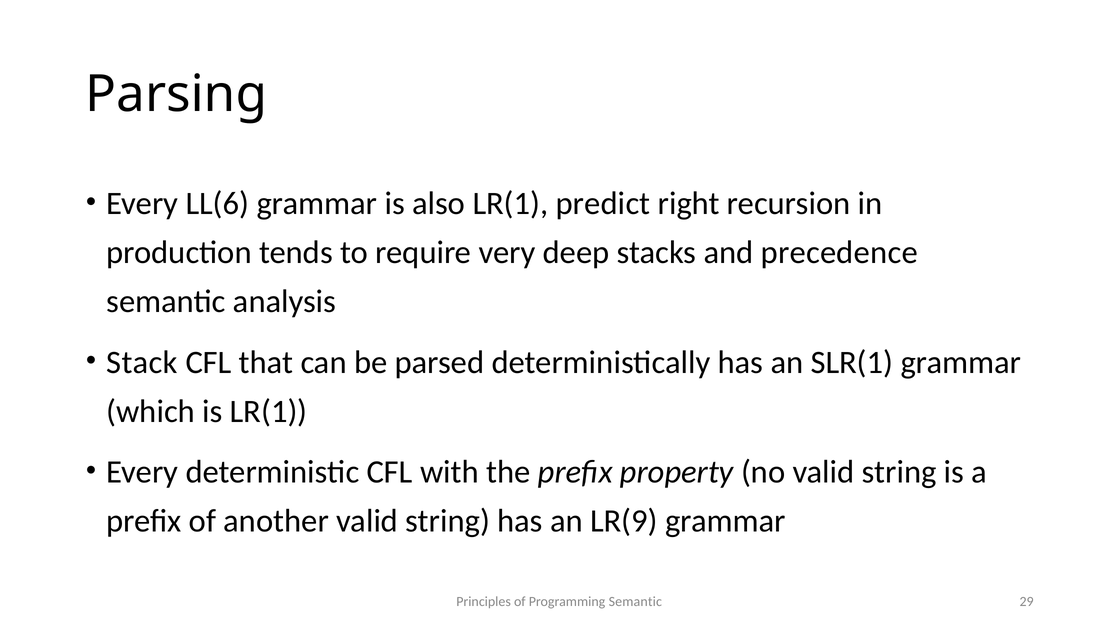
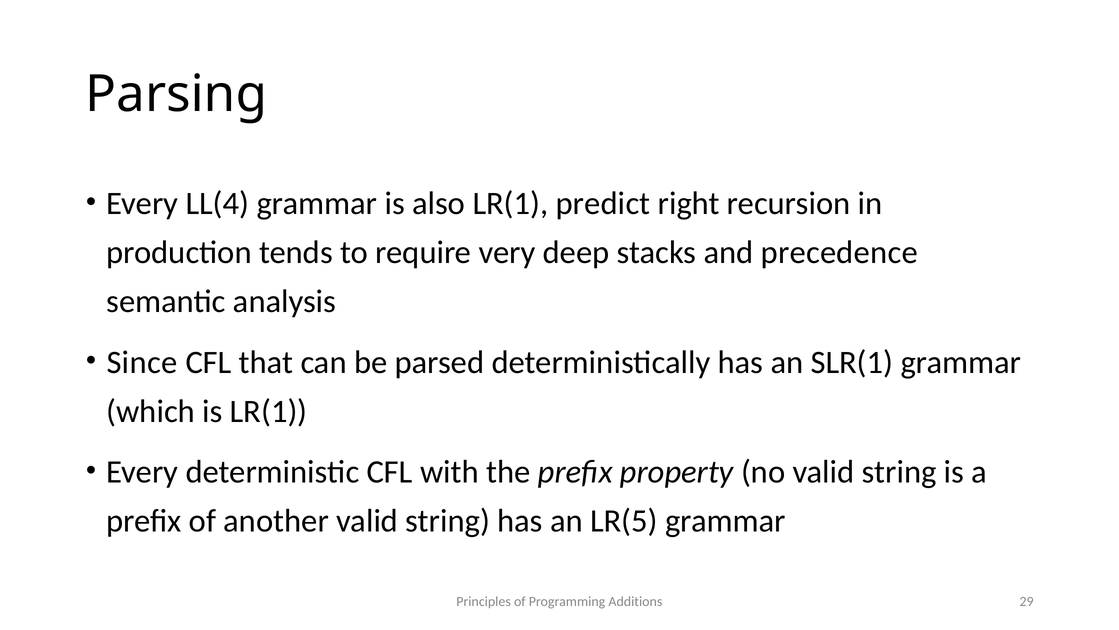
LL(6: LL(6 -> LL(4
Stack: Stack -> Since
LR(9: LR(9 -> LR(5
Programming Semantic: Semantic -> Additions
